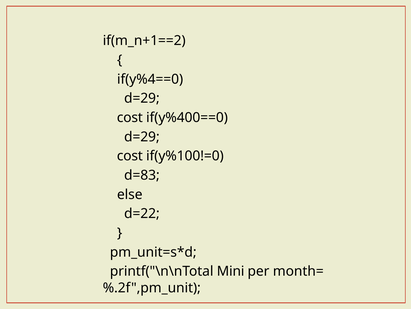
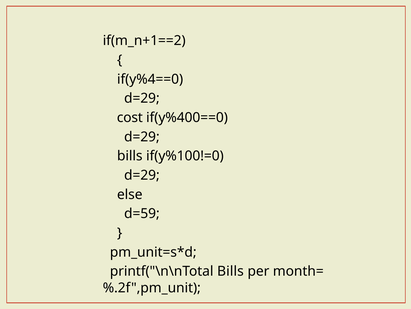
cost at (130, 156): cost -> bills
d=83 at (142, 175): d=83 -> d=29
d=22: d=22 -> d=59
printf("\n\nTotal Mini: Mini -> Bills
